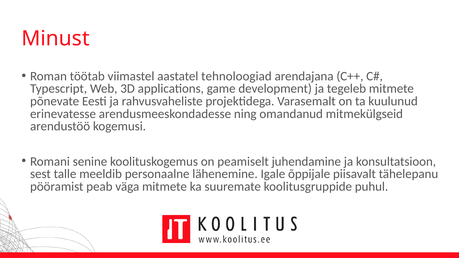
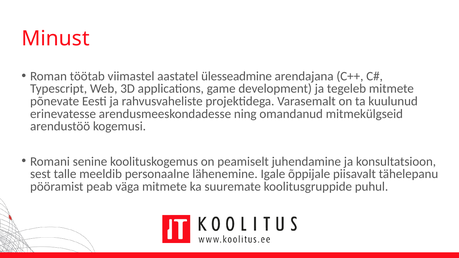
tehnoloogiad: tehnoloogiad -> ülesseadmine
